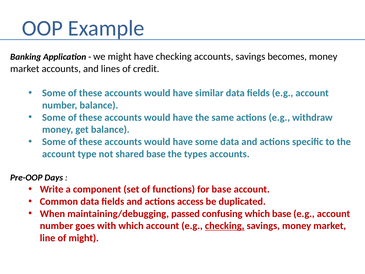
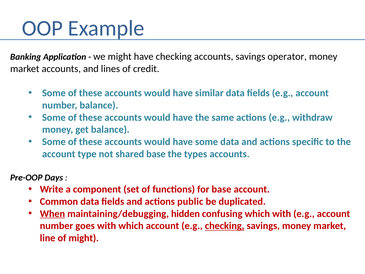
becomes: becomes -> operator
access: access -> public
When underline: none -> present
passed: passed -> hidden
which base: base -> with
